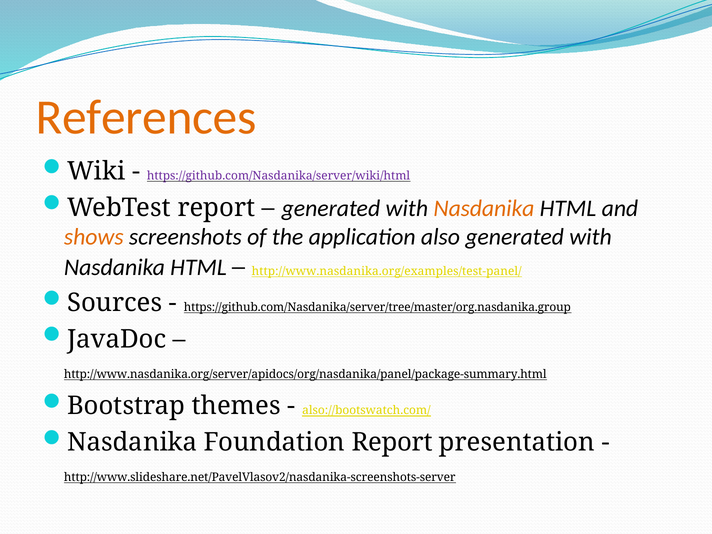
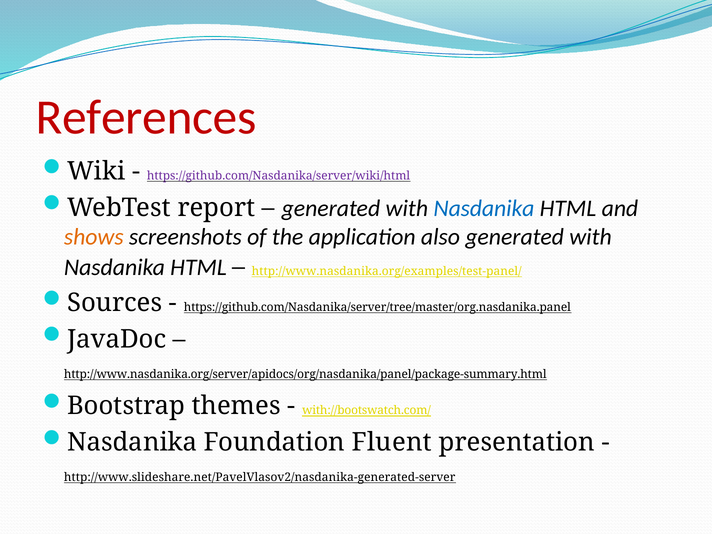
References colour: orange -> red
Nasdanika at (484, 208) colour: orange -> blue
https://github.com/Nasdanika/server/tree/master/org.nasdanika.group: https://github.com/Nasdanika/server/tree/master/org.nasdanika.group -> https://github.com/Nasdanika/server/tree/master/org.nasdanika.panel
also://bootswatch.com/: also://bootswatch.com/ -> with://bootswatch.com/
Foundation Report: Report -> Fluent
http://www.slideshare.net/PavelVlasov2/nasdanika-screenshots-server: http://www.slideshare.net/PavelVlasov2/nasdanika-screenshots-server -> http://www.slideshare.net/PavelVlasov2/nasdanika-generated-server
